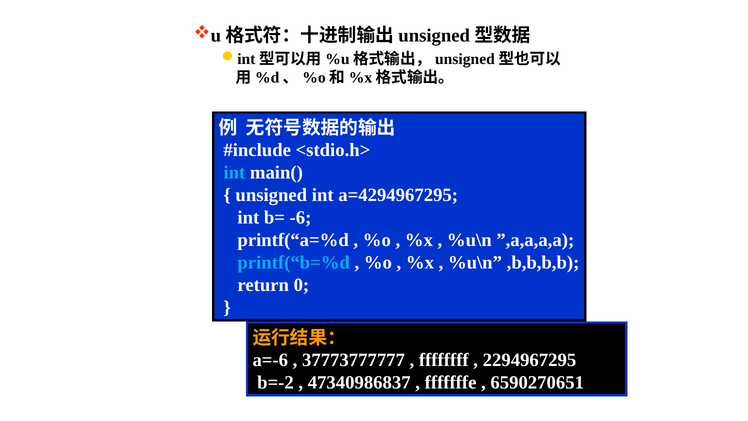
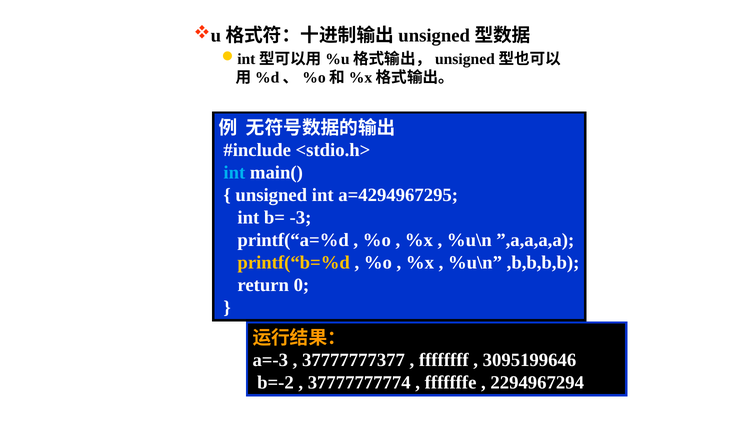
-6: -6 -> -3
printf(“b=%d colour: light blue -> yellow
a=-6: a=-6 -> a=-3
37773777777: 37773777777 -> 37777777377
2294967295: 2294967295 -> 3095199646
47340986837: 47340986837 -> 37777777774
6590270651: 6590270651 -> 2294967294
